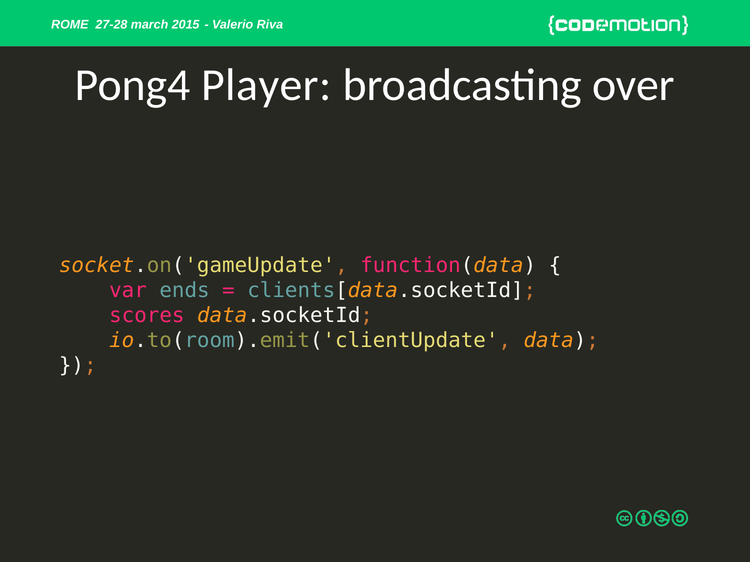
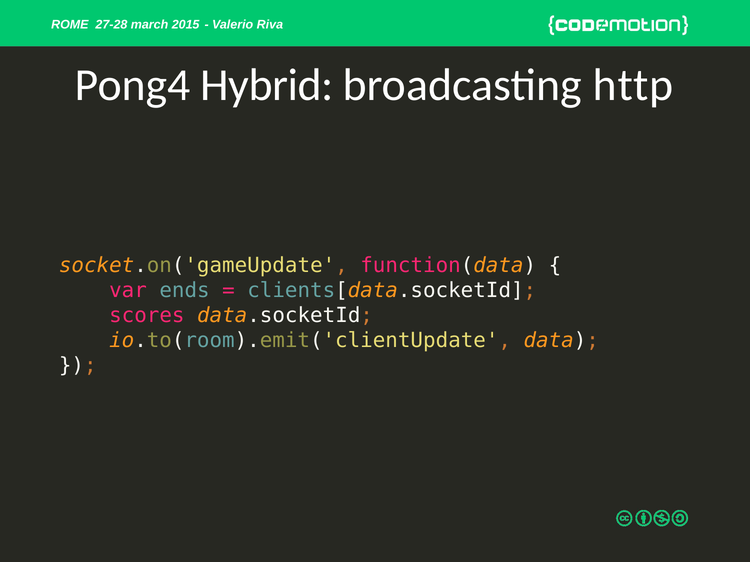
Player: Player -> Hybrid
over: over -> http
